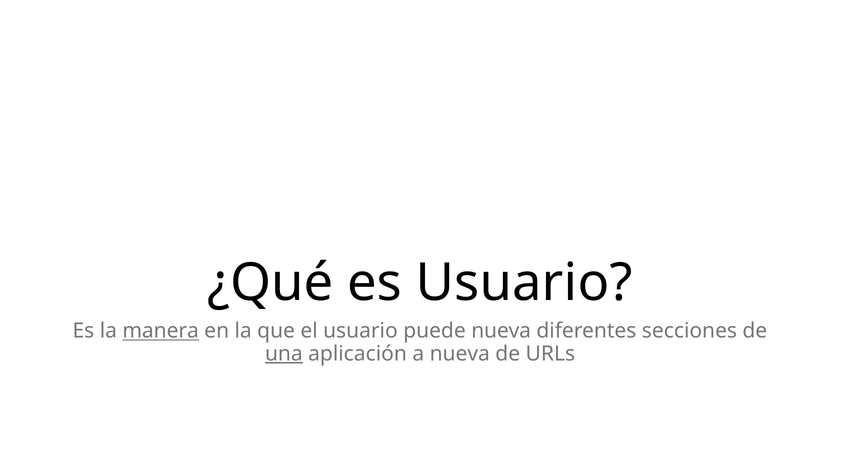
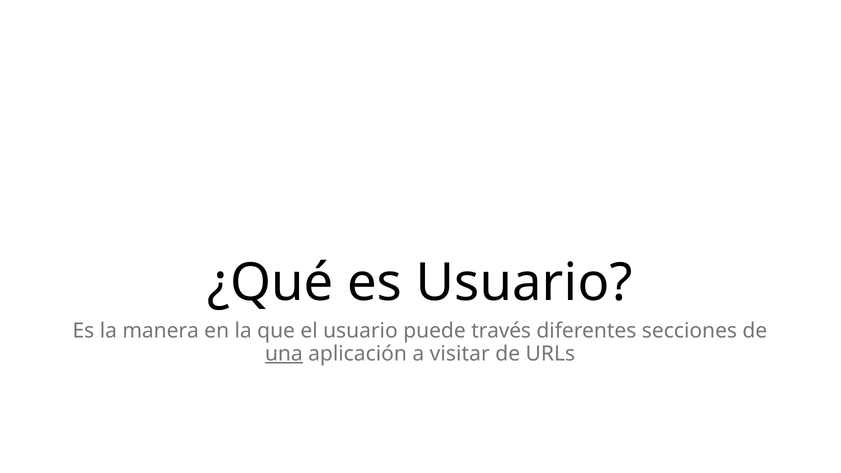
manera underline: present -> none
puede nueva: nueva -> través
a nueva: nueva -> visitar
